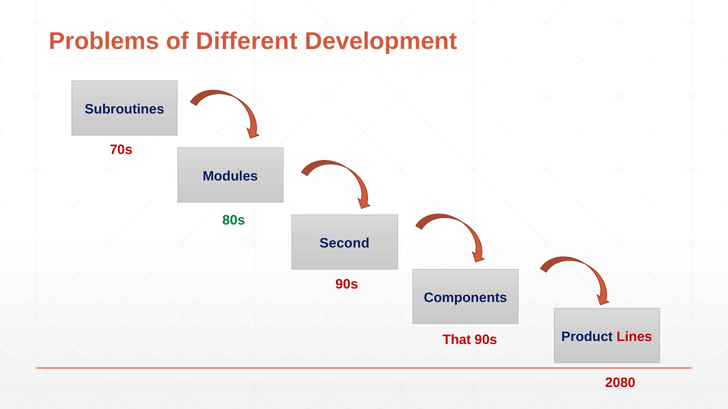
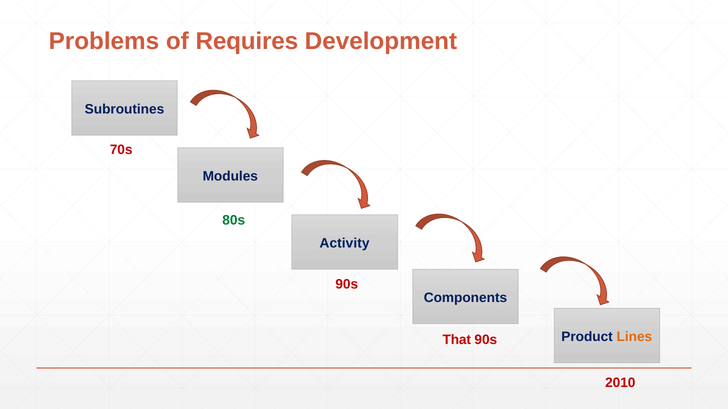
Different: Different -> Requires
Second: Second -> Activity
Lines colour: red -> orange
2080: 2080 -> 2010
